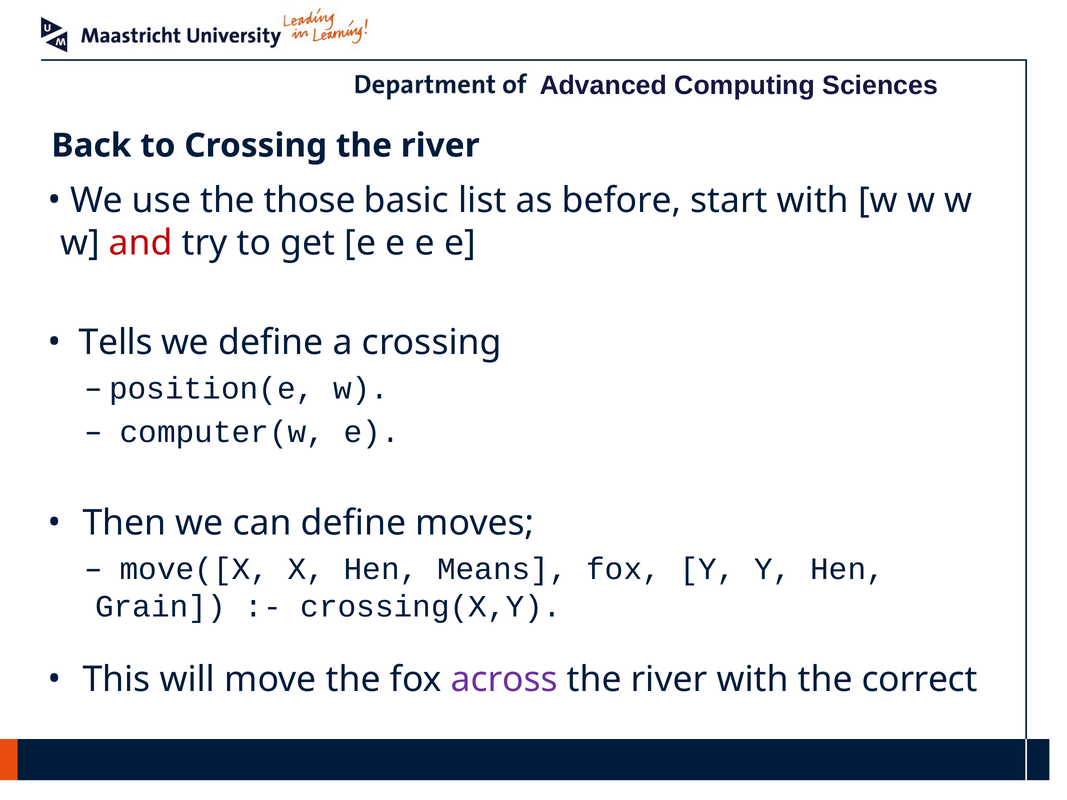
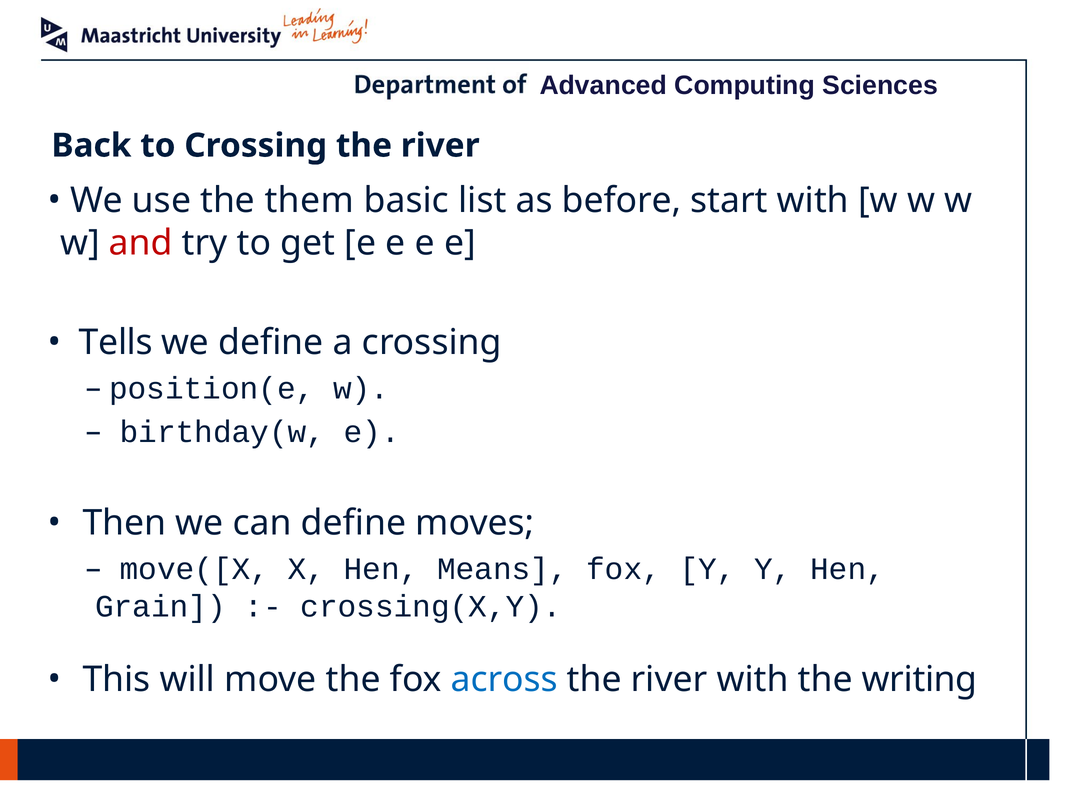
those: those -> them
computer(w: computer(w -> birthday(w
across colour: purple -> blue
correct: correct -> writing
